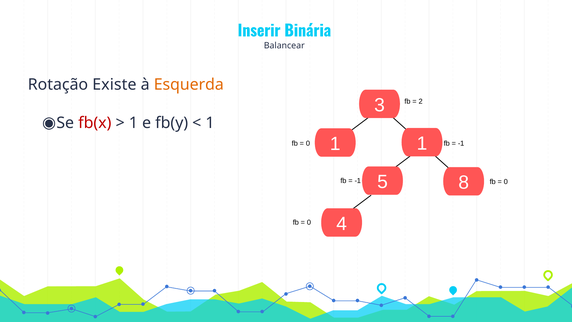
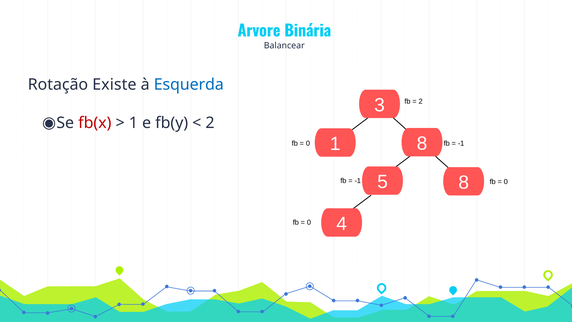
Inserir: Inserir -> Arvore
Esquerda colour: orange -> blue
1 at (210, 123): 1 -> 2
1 1: 1 -> 8
